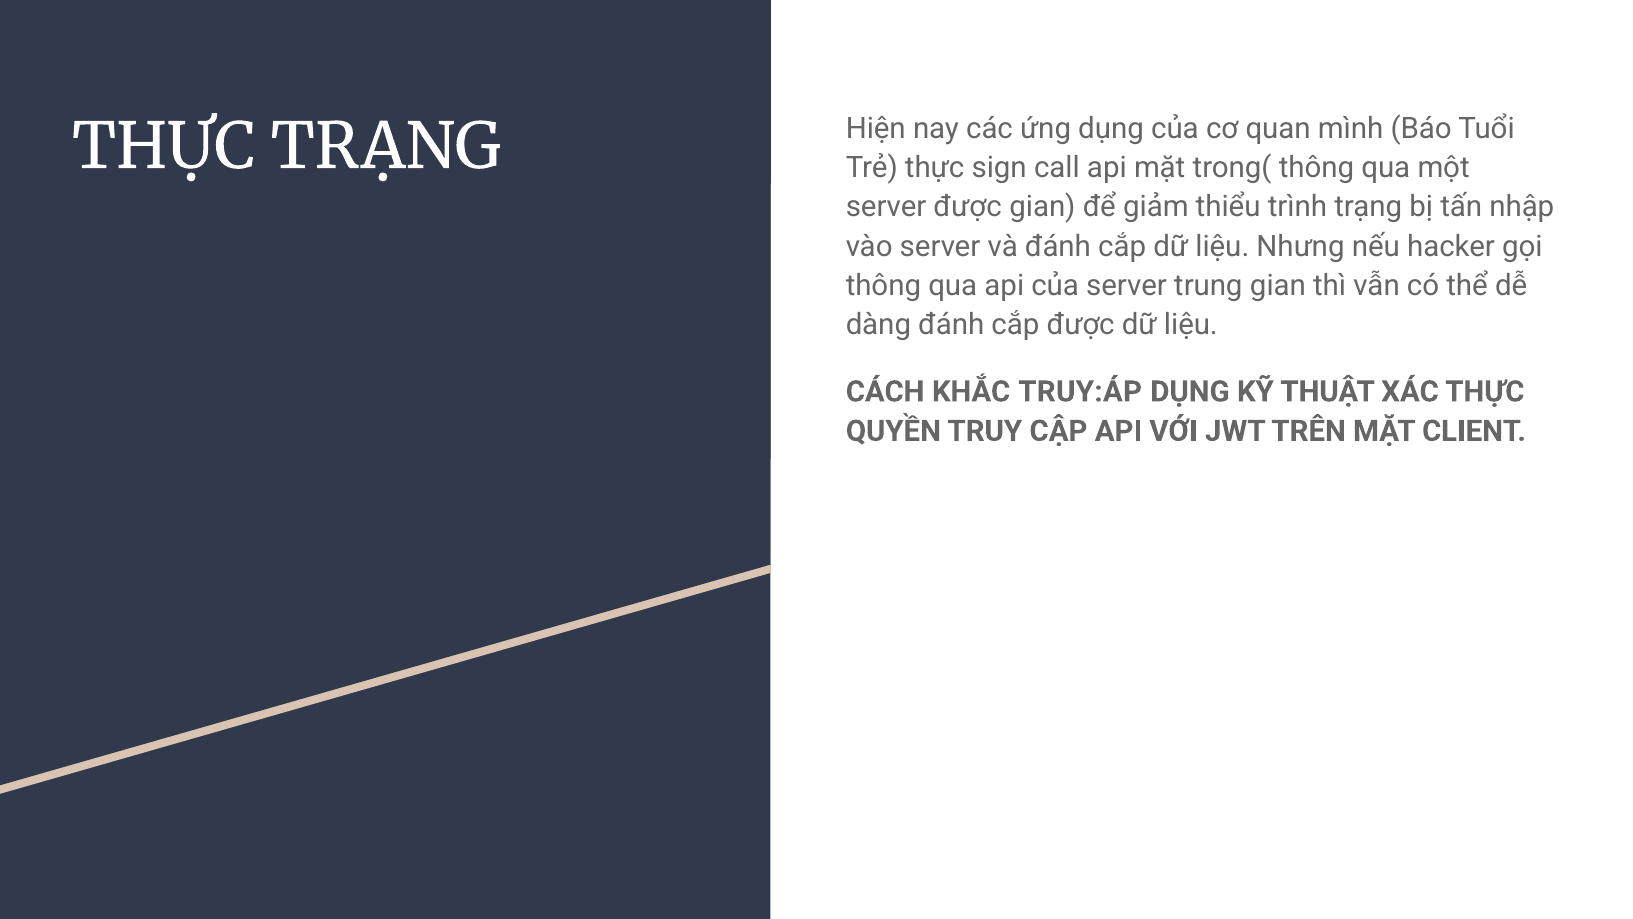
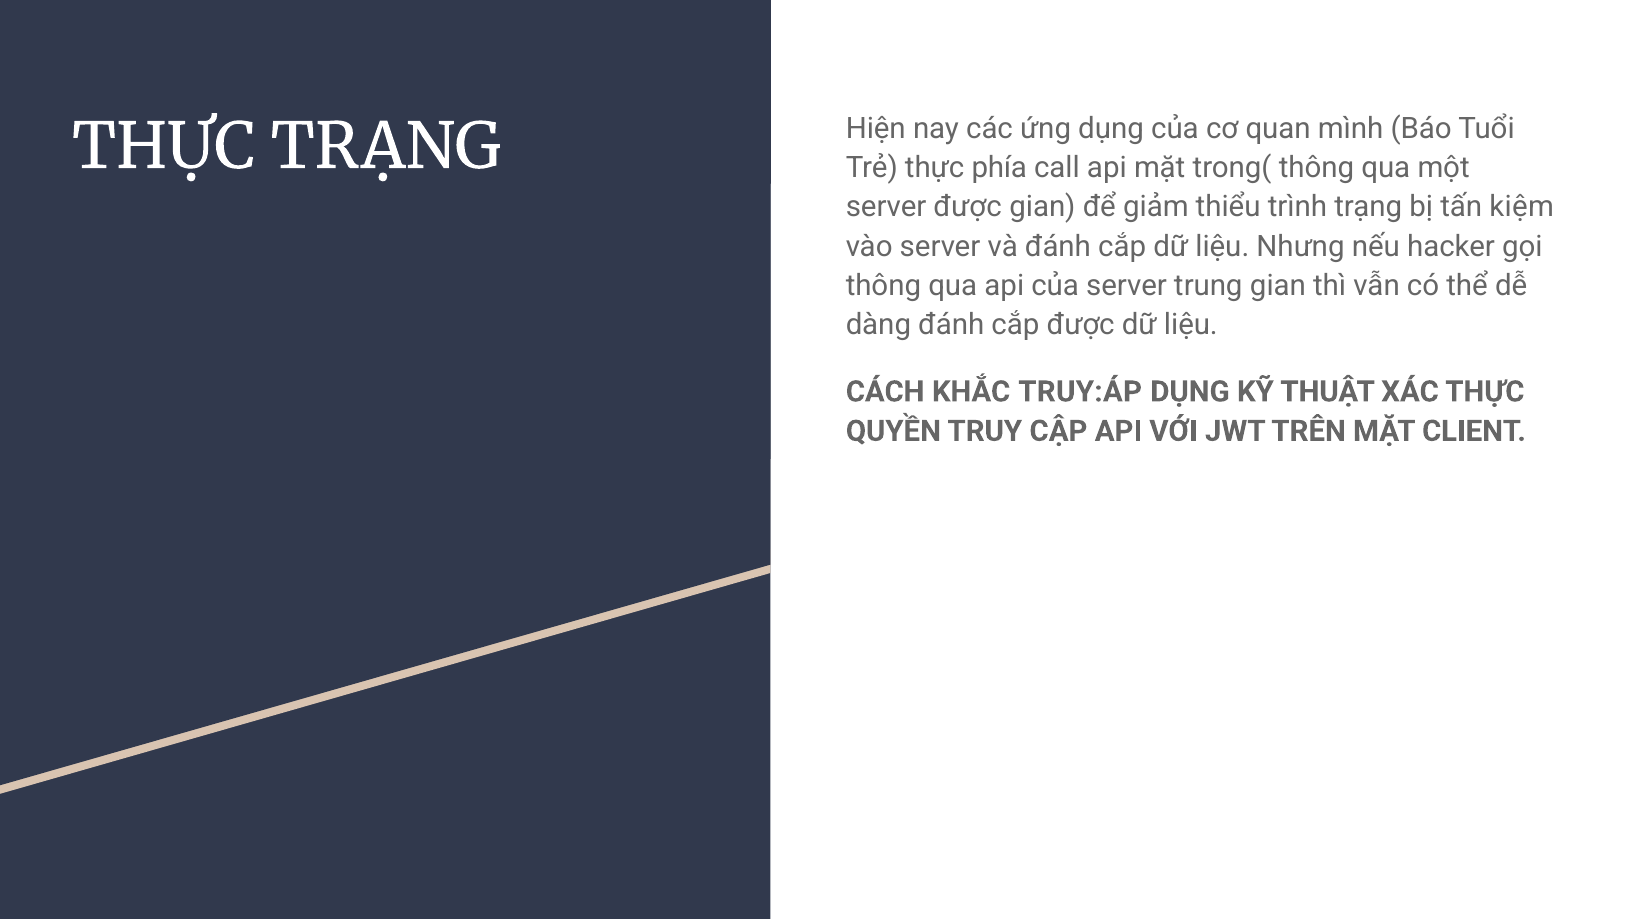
sign: sign -> phía
nhập: nhập -> kiệm
